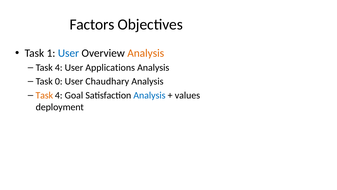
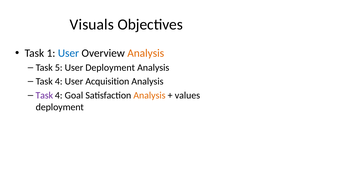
Factors: Factors -> Visuals
4 at (59, 68): 4 -> 5
User Applications: Applications -> Deployment
0 at (59, 81): 0 -> 4
Chaudhary: Chaudhary -> Acquisition
Task at (44, 95) colour: orange -> purple
Analysis at (149, 95) colour: blue -> orange
